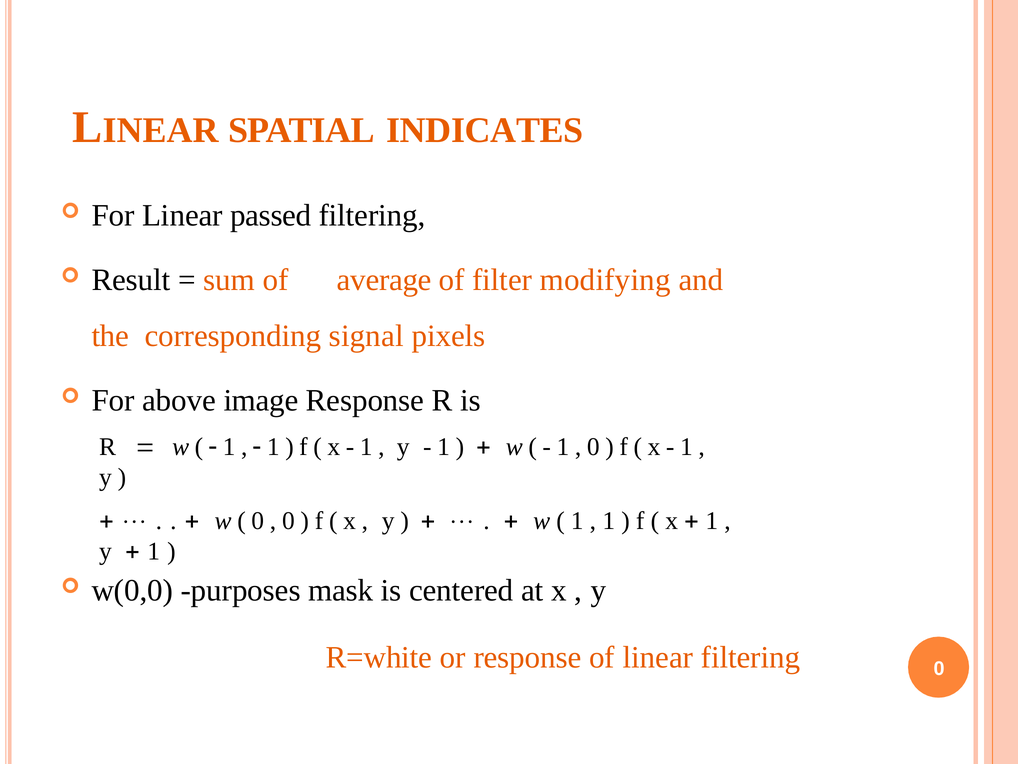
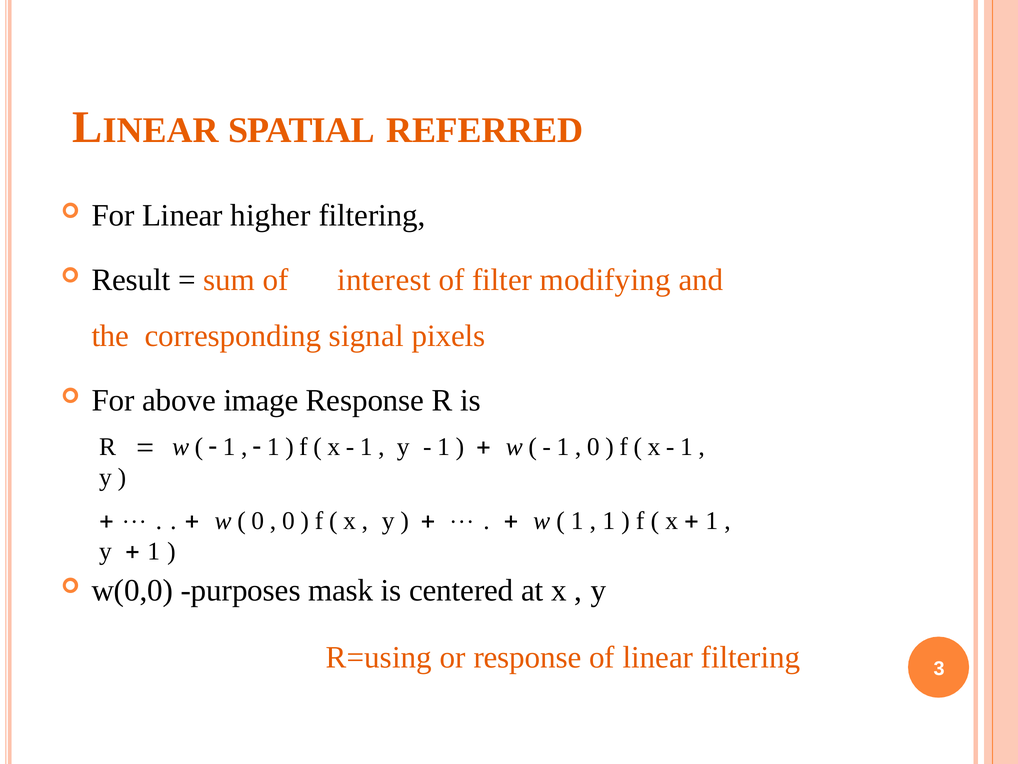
INDICATES: INDICATES -> REFERRED
passed: passed -> higher
average: average -> interest
R=white: R=white -> R=using
0: 0 -> 3
